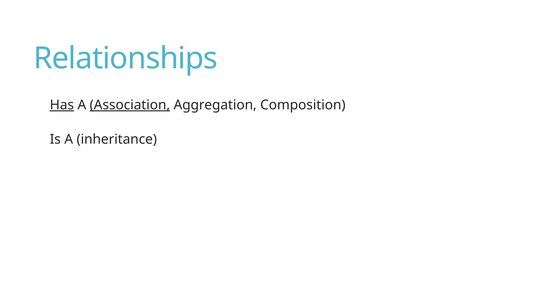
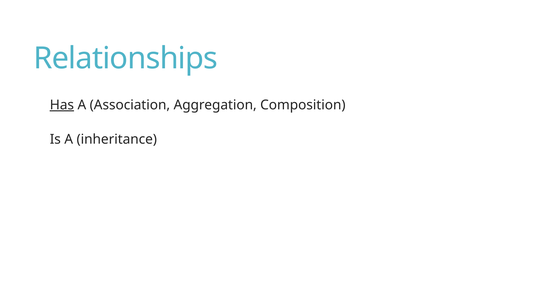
Association underline: present -> none
